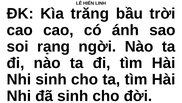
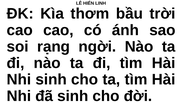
trăng: trăng -> thơm
